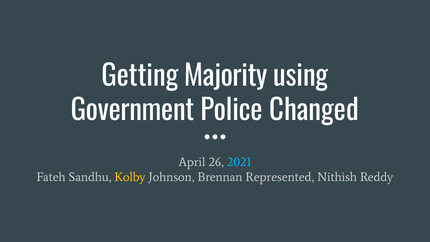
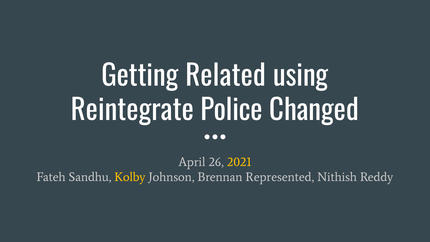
Majority: Majority -> Related
Government: Government -> Reintegrate
2021 colour: light blue -> yellow
